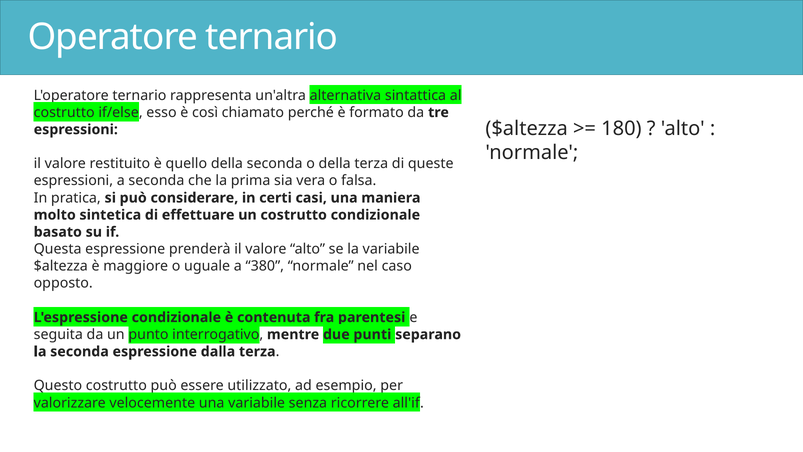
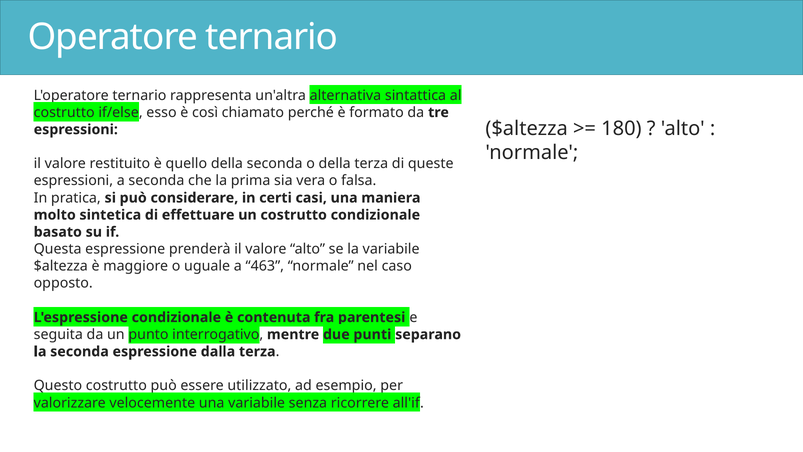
380: 380 -> 463
